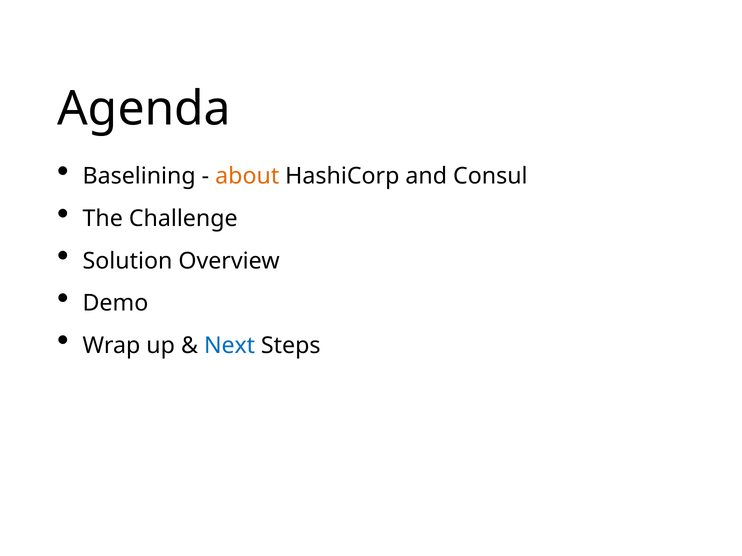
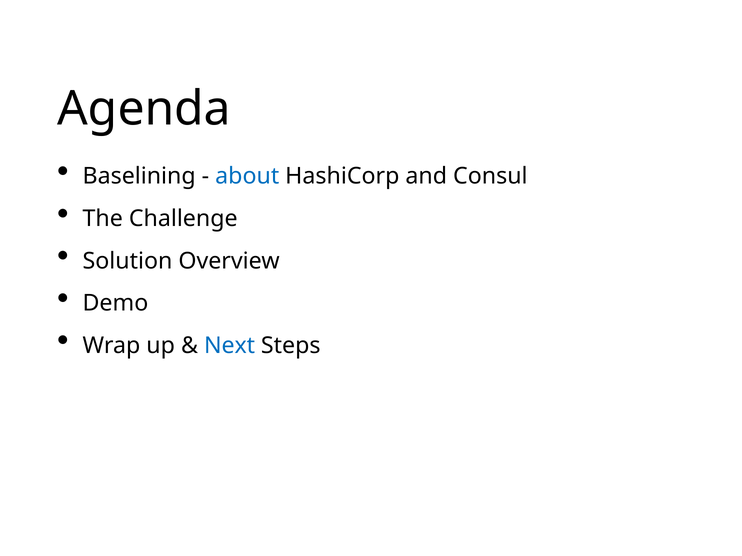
about colour: orange -> blue
